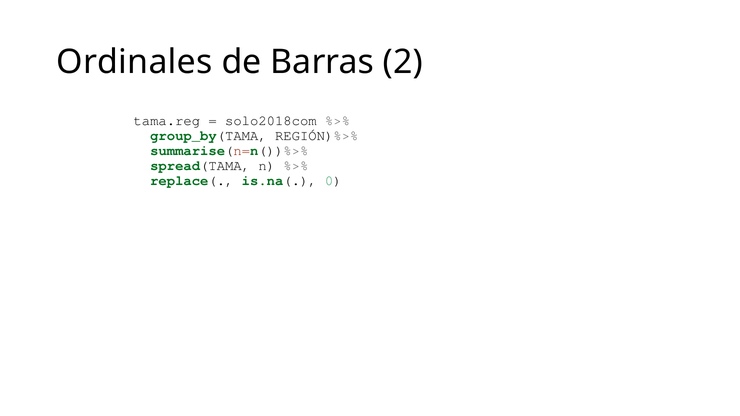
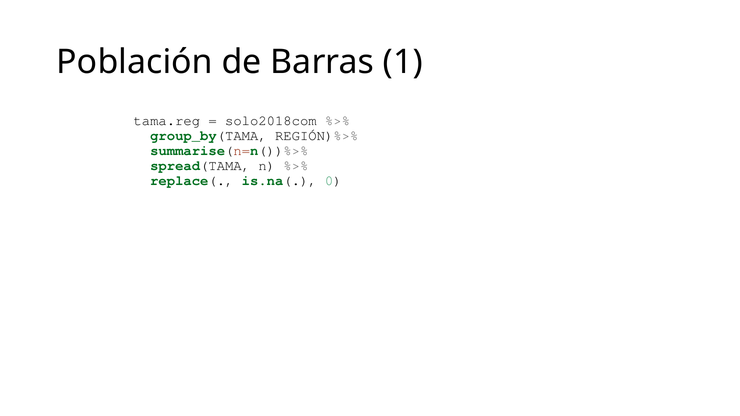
Ordinales: Ordinales -> Población
2: 2 -> 1
